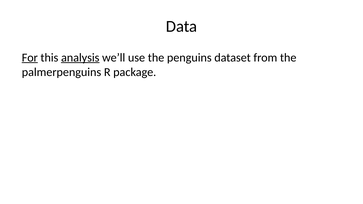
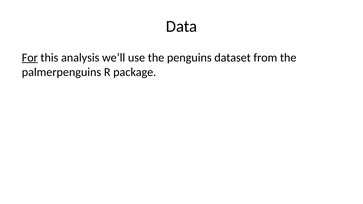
analysis underline: present -> none
